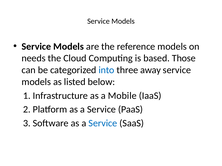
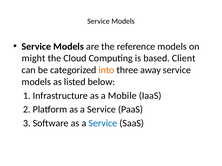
needs: needs -> might
Those: Those -> Client
into colour: blue -> orange
